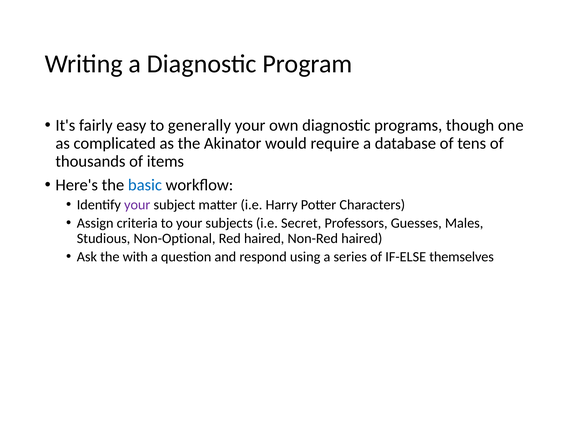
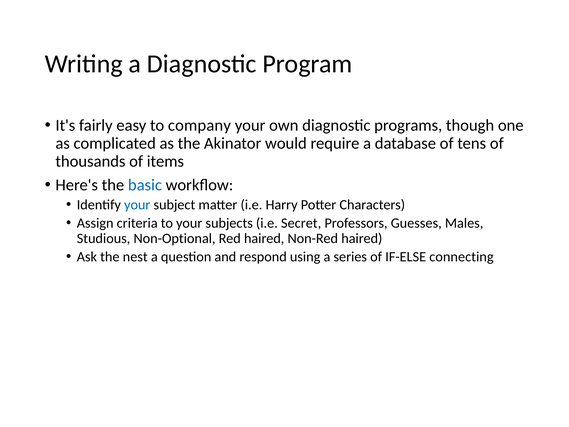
generally: generally -> company
your at (137, 205) colour: purple -> blue
with: with -> nest
themselves: themselves -> connecting
